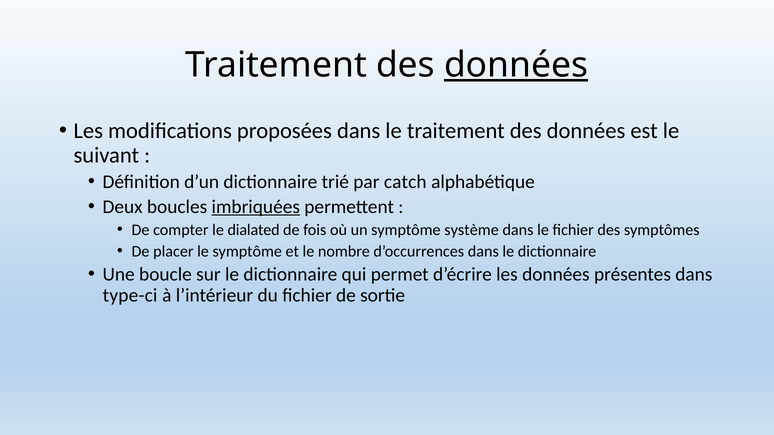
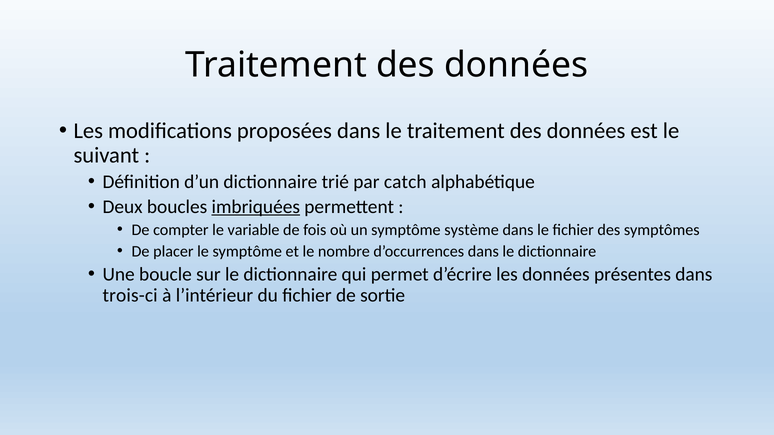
données at (516, 65) underline: present -> none
dialated: dialated -> variable
type-ci: type-ci -> trois-ci
